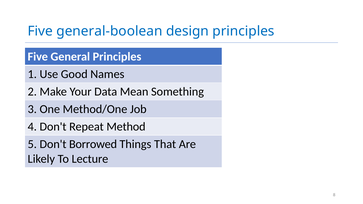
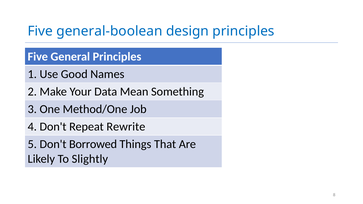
Method: Method -> Rewrite
Lecture: Lecture -> Slightly
